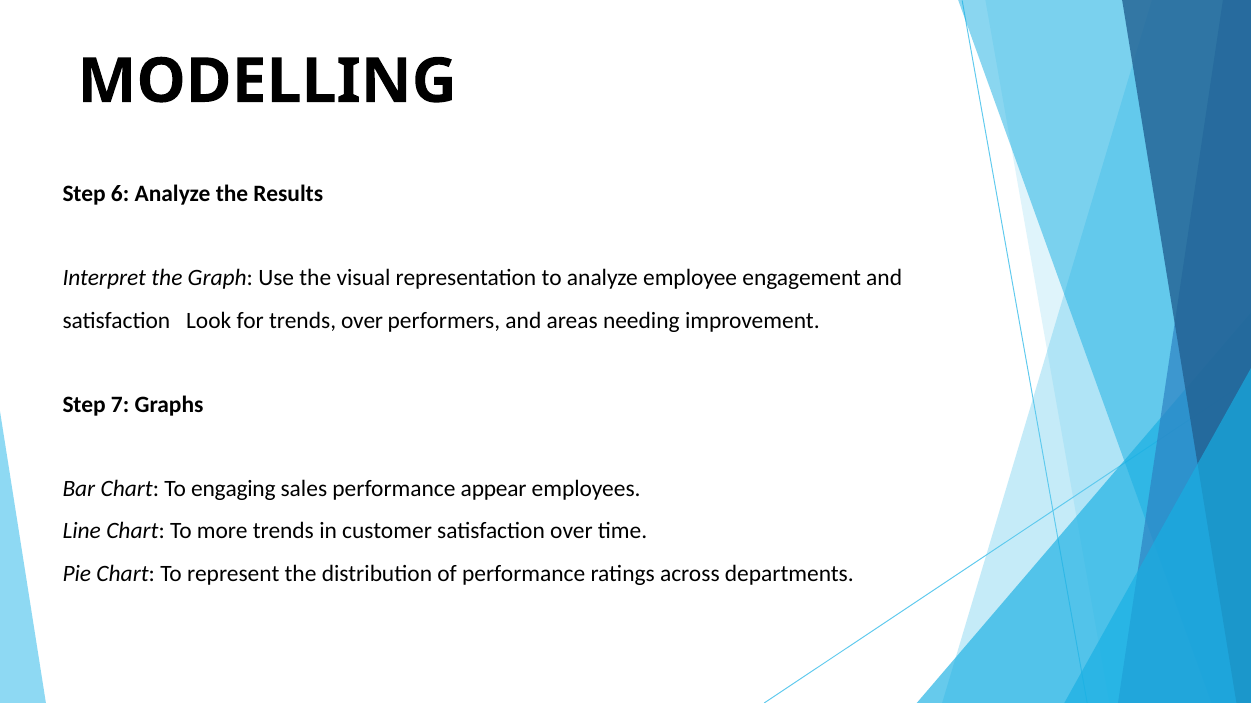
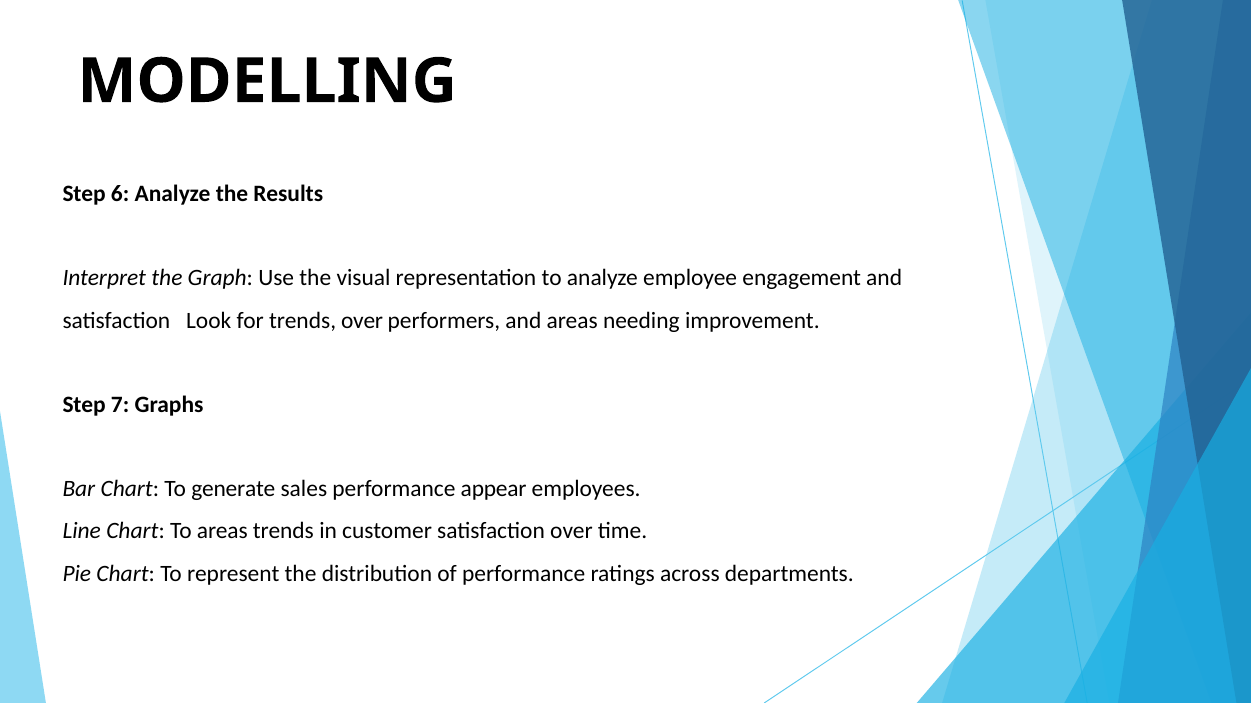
engaging: engaging -> generate
To more: more -> areas
